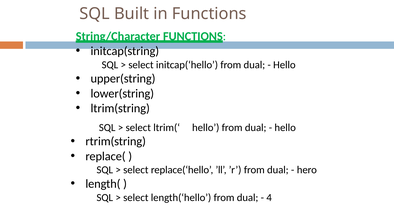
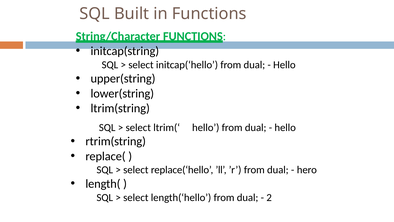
4: 4 -> 2
